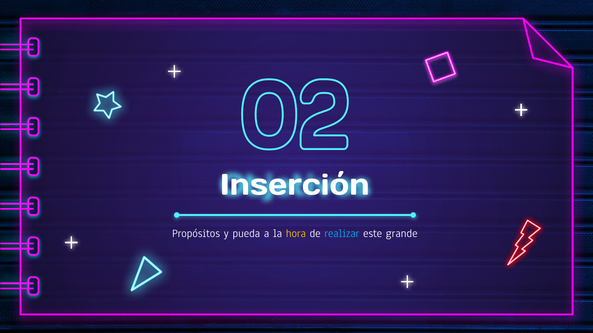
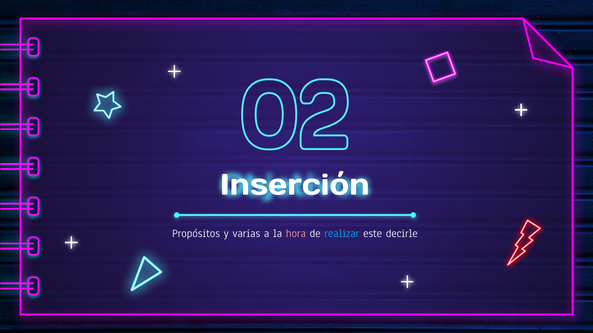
pueda: pueda -> varias
hora colour: yellow -> pink
grande: grande -> decirle
